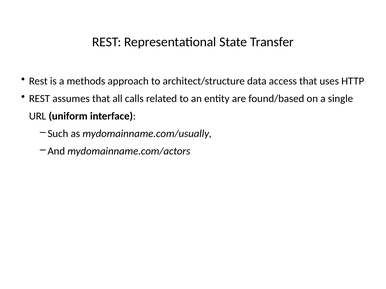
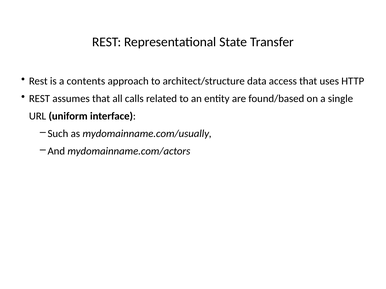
methods: methods -> contents
